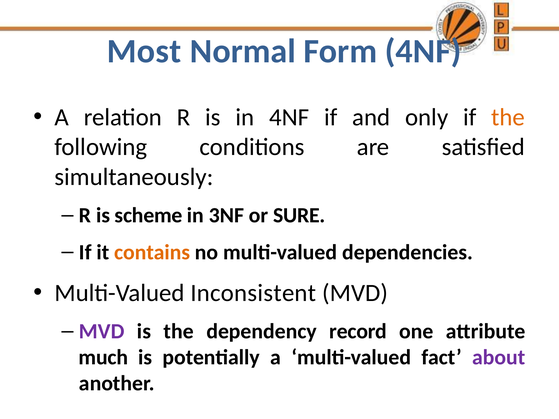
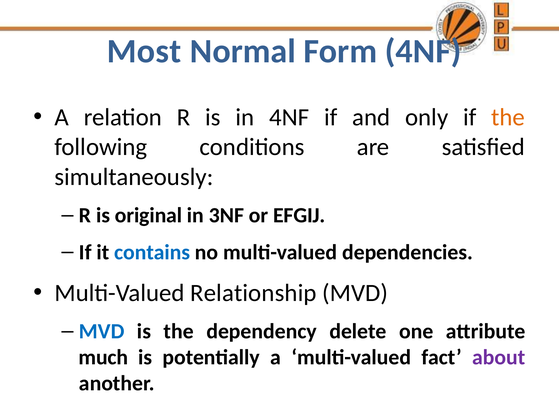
scheme: scheme -> original
SURE: SURE -> EFGIJ
contains colour: orange -> blue
Inconsistent: Inconsistent -> Relationship
MVD at (102, 332) colour: purple -> blue
record: record -> delete
